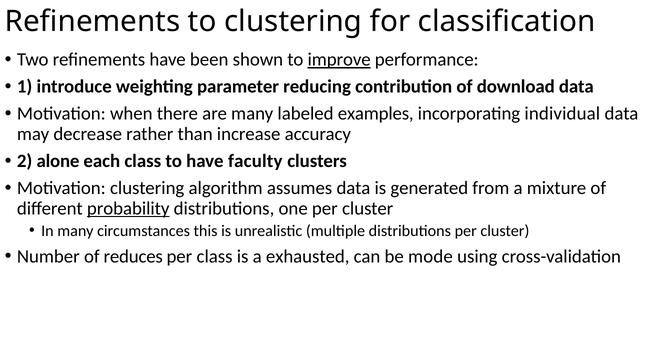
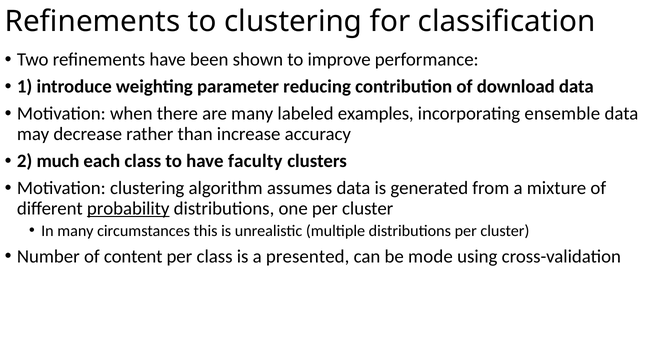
improve underline: present -> none
individual: individual -> ensemble
alone: alone -> much
reduces: reduces -> content
exhausted: exhausted -> presented
